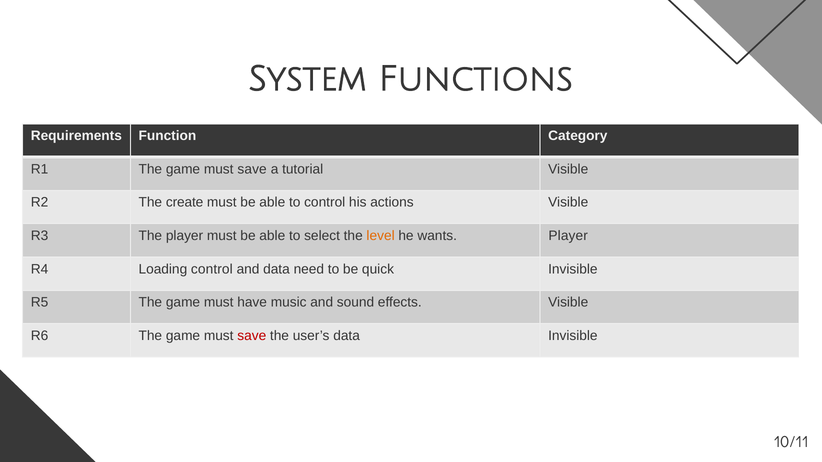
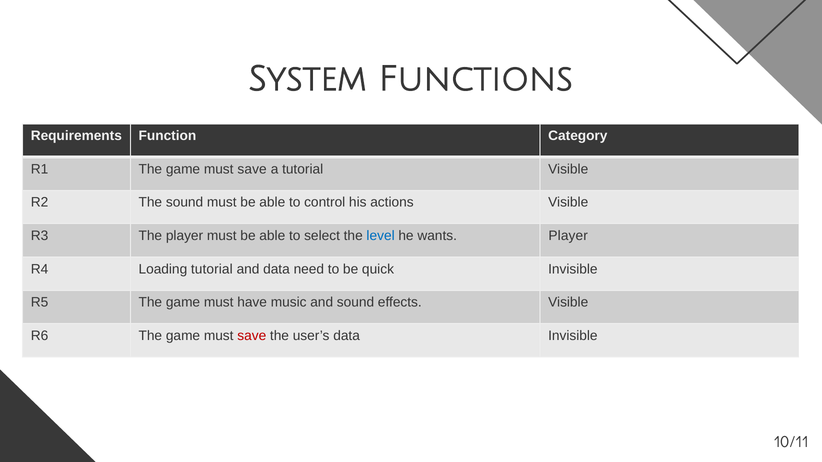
The create: create -> sound
level colour: orange -> blue
Loading control: control -> tutorial
